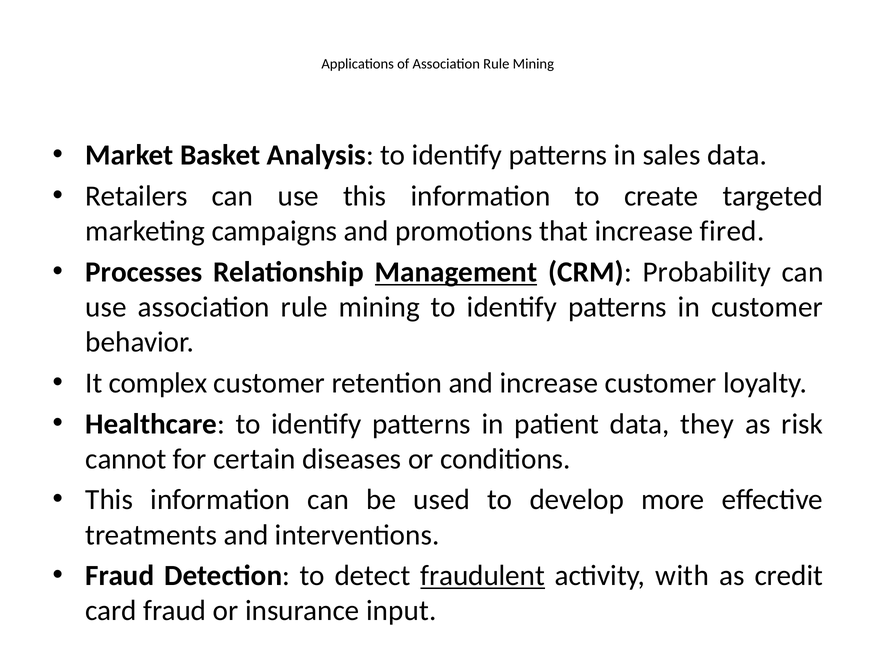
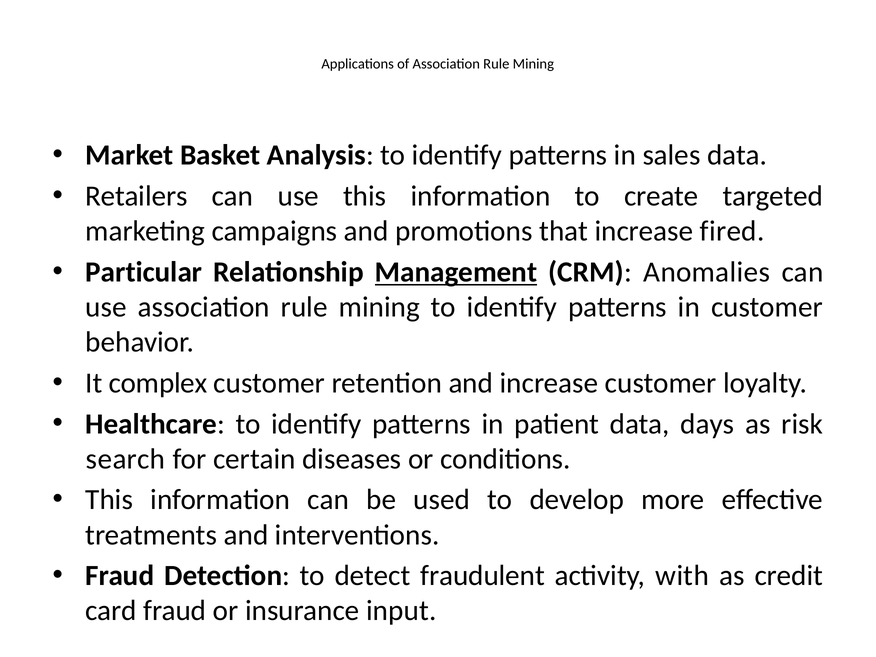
Processes: Processes -> Particular
Probability: Probability -> Anomalies
they: they -> days
cannot: cannot -> search
fraudulent underline: present -> none
